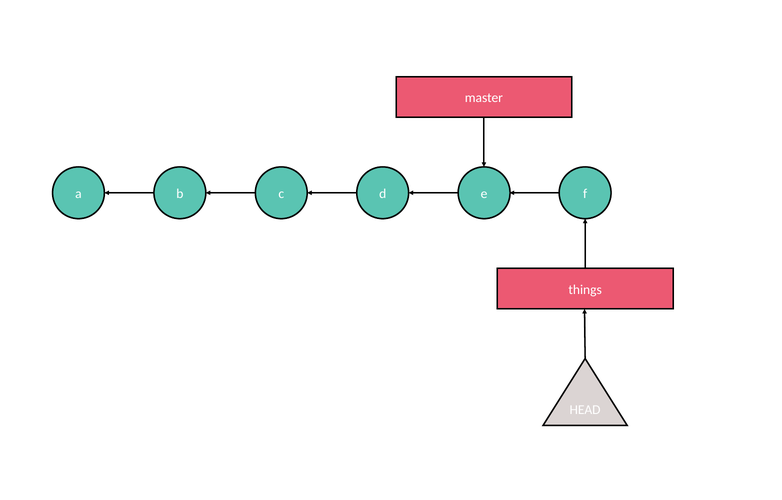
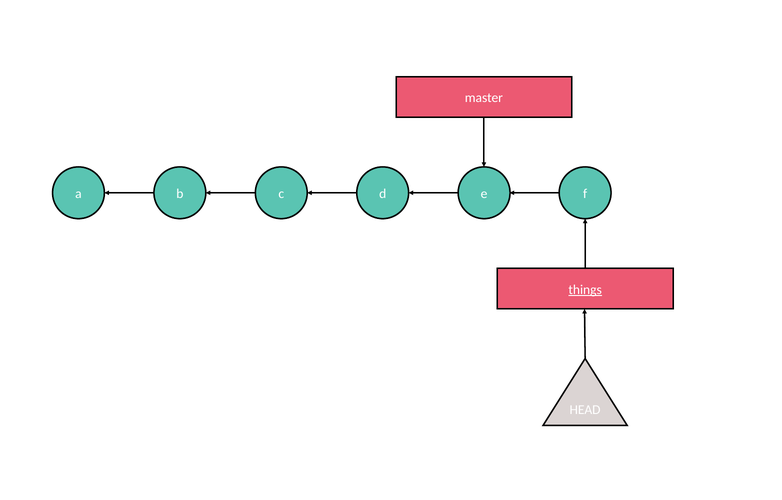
things underline: none -> present
